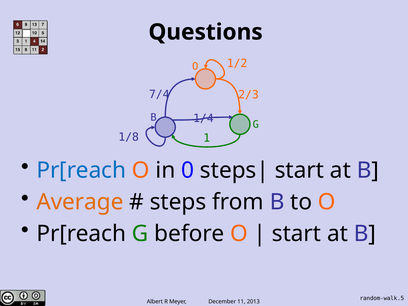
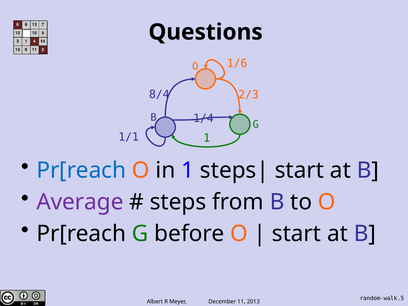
1/2: 1/2 -> 1/6
7/4: 7/4 -> 8/4
1/8: 1/8 -> 1/1
in 0: 0 -> 1
Average colour: orange -> purple
